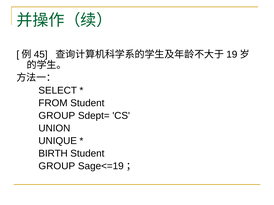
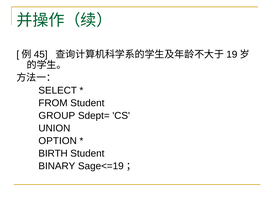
UNIQUE: UNIQUE -> OPTION
GROUP at (57, 167): GROUP -> BINARY
